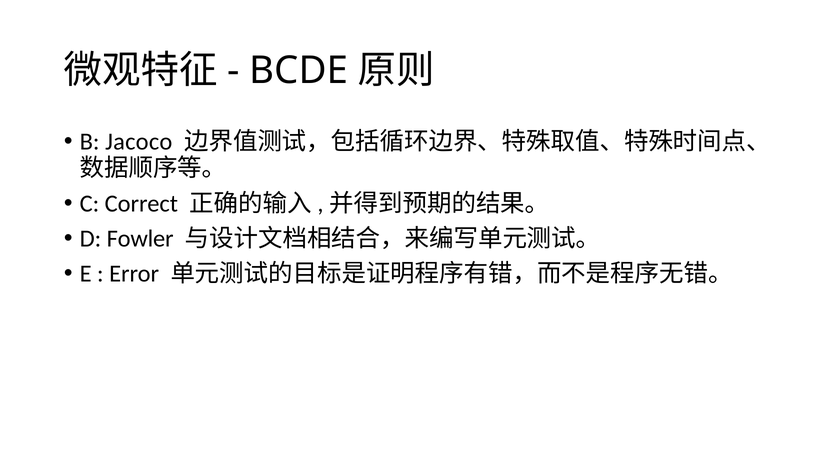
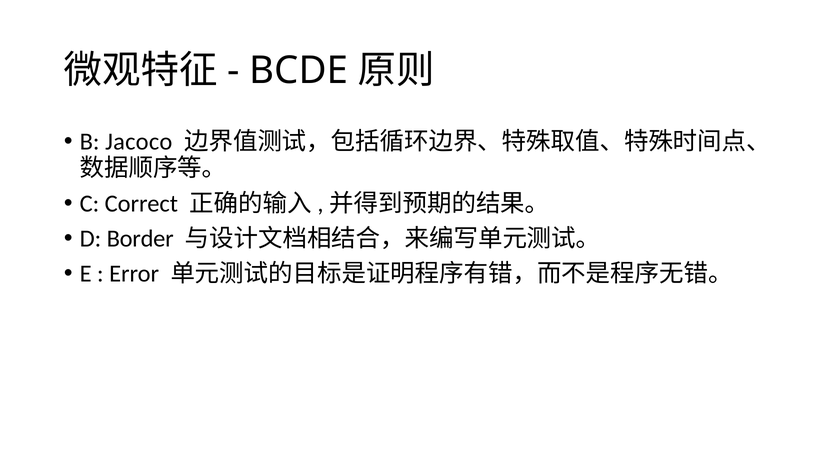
Fowler: Fowler -> Border
